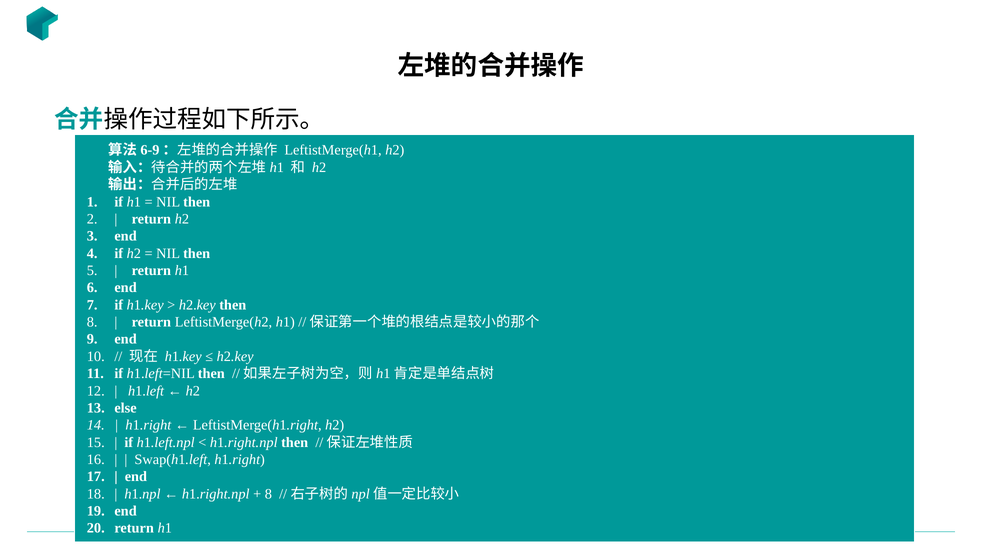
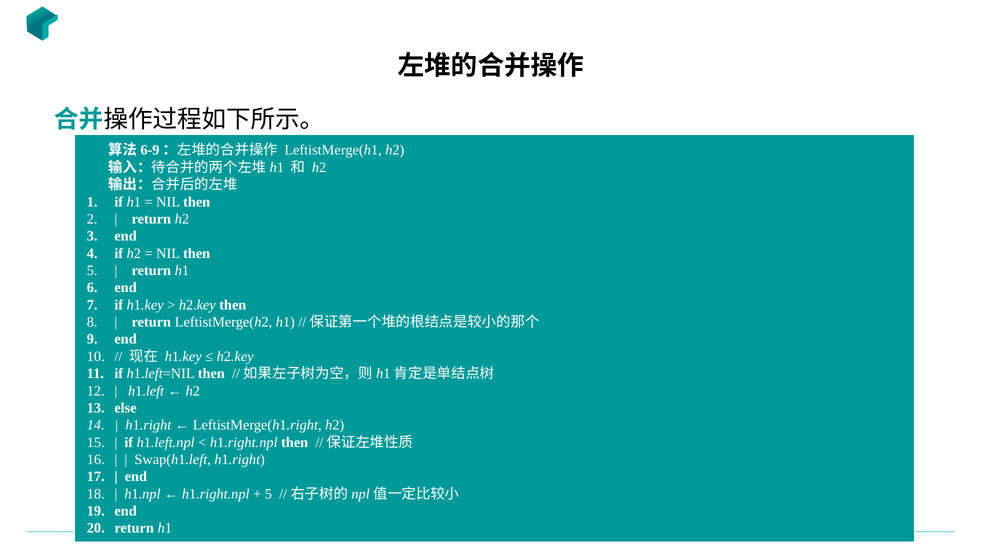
8 at (268, 494): 8 -> 5
